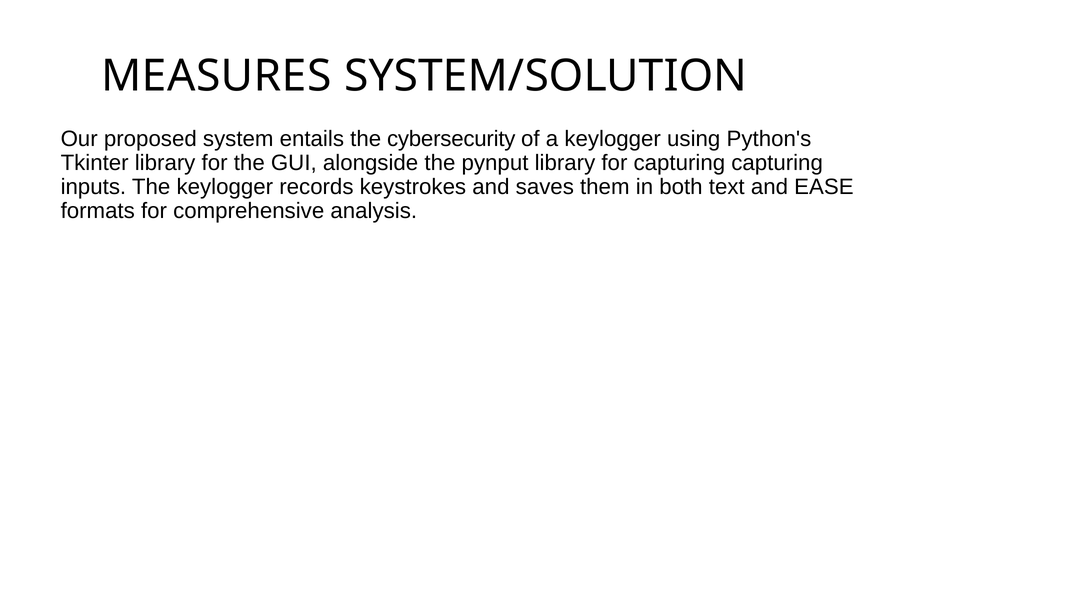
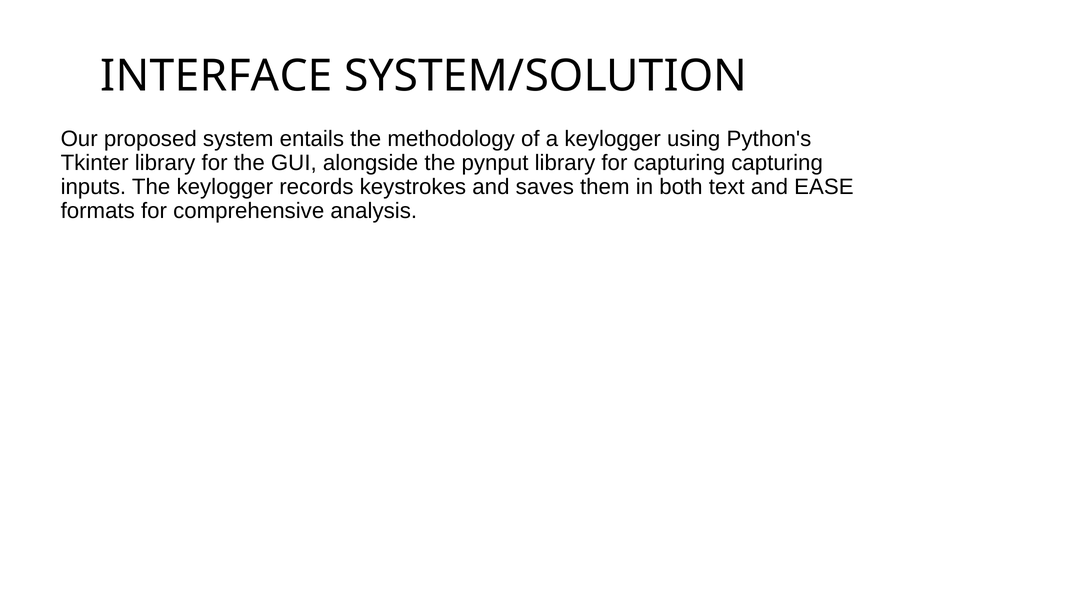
MEASURES: MEASURES -> INTERFACE
cybersecurity: cybersecurity -> methodology
